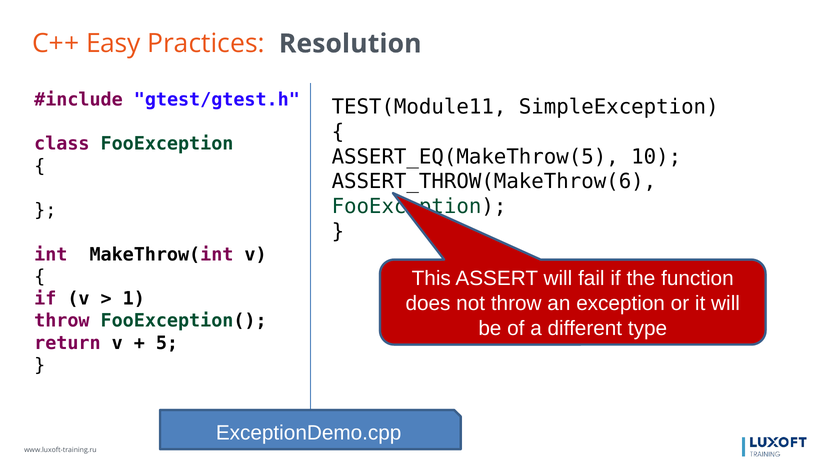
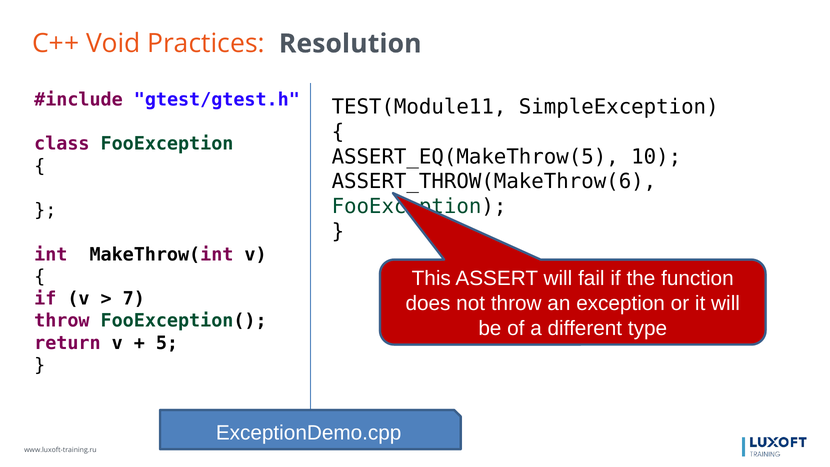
Easy: Easy -> Void
1: 1 -> 7
